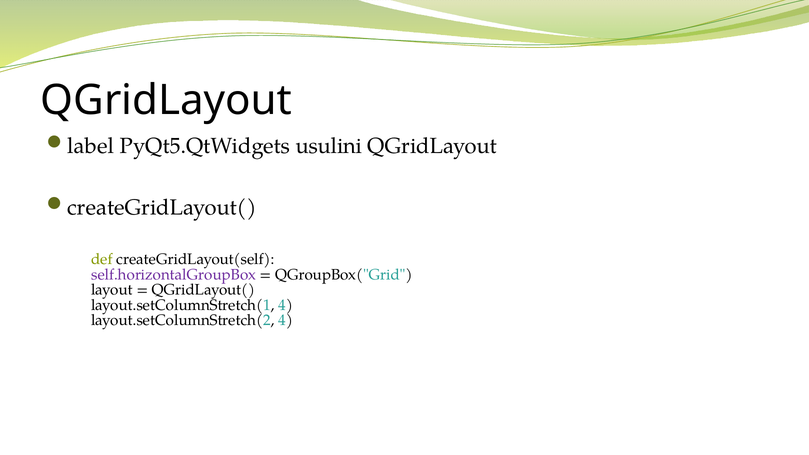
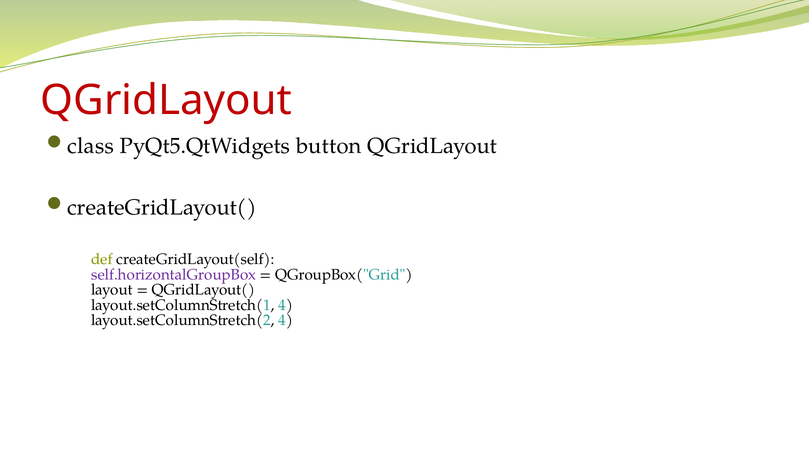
QGridLayout at (166, 100) colour: black -> red
label: label -> class
usulini: usulini -> button
